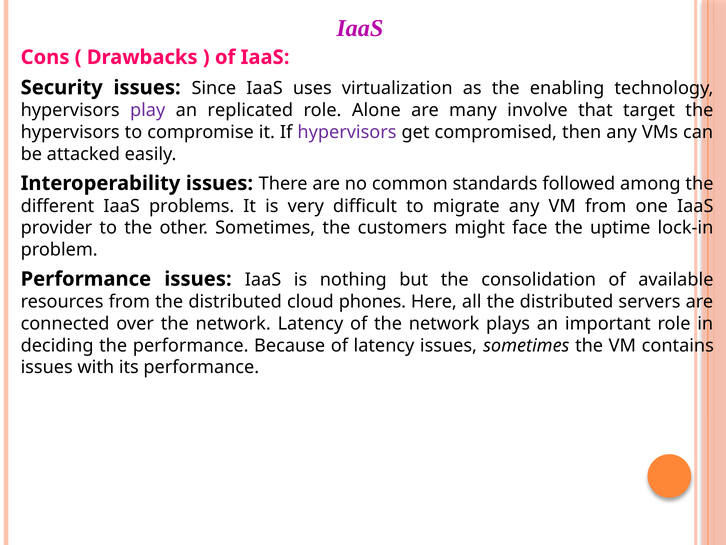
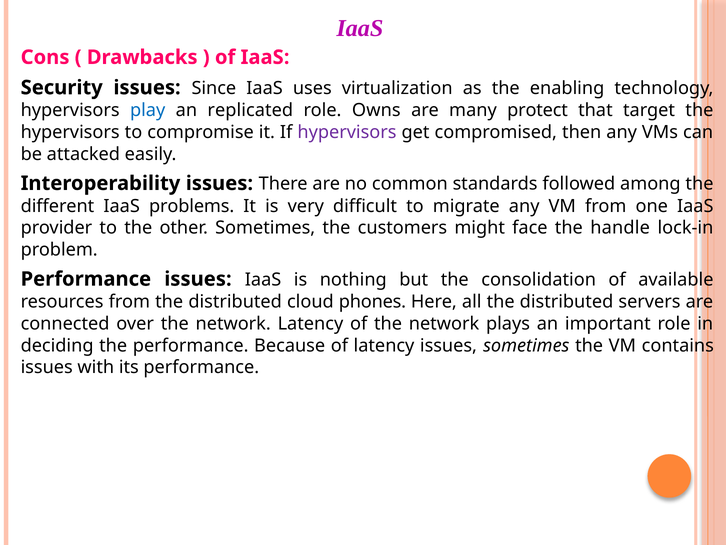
play colour: purple -> blue
Alone: Alone -> Owns
involve: involve -> protect
uptime: uptime -> handle
